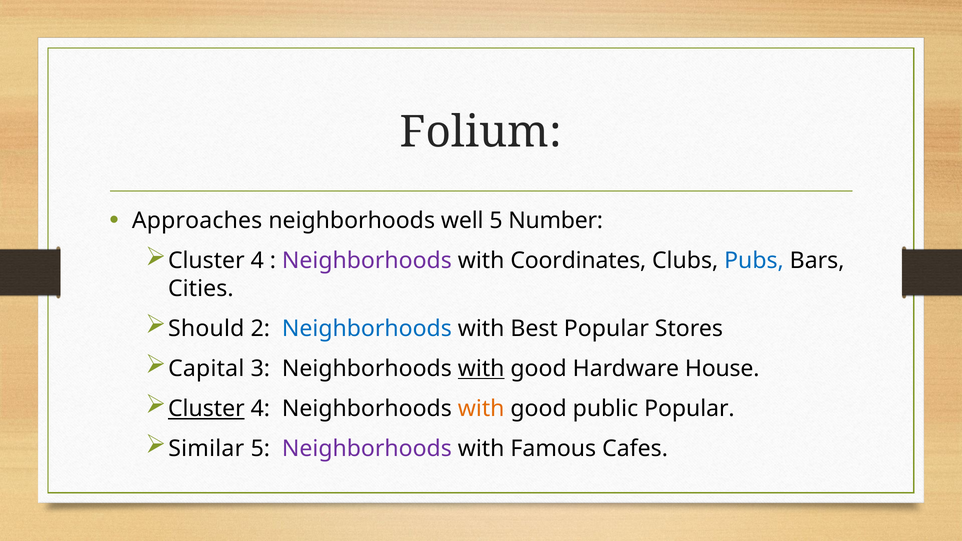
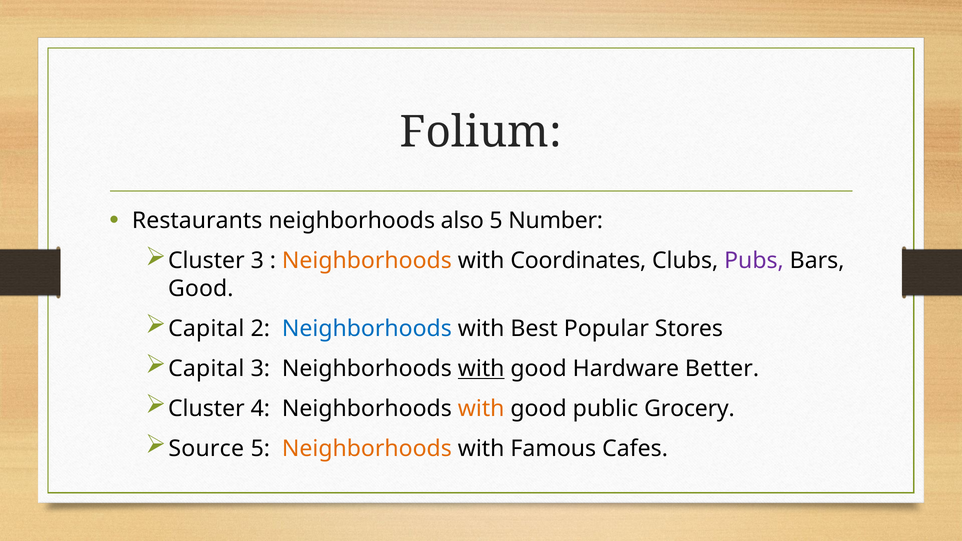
Approaches: Approaches -> Restaurants
well: well -> also
4 at (257, 261): 4 -> 3
Neighborhoods at (367, 261) colour: purple -> orange
Pubs colour: blue -> purple
Cities at (201, 289): Cities -> Good
Should at (206, 329): Should -> Capital
House: House -> Better
Cluster at (206, 409) underline: present -> none
public Popular: Popular -> Grocery
Similar: Similar -> Source
Neighborhoods at (367, 449) colour: purple -> orange
